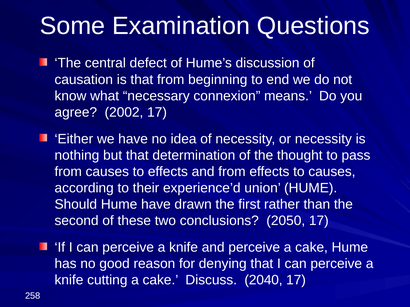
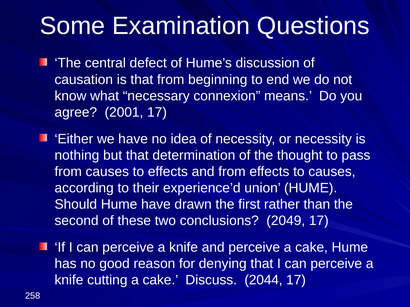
2002: 2002 -> 2001
2050: 2050 -> 2049
2040: 2040 -> 2044
